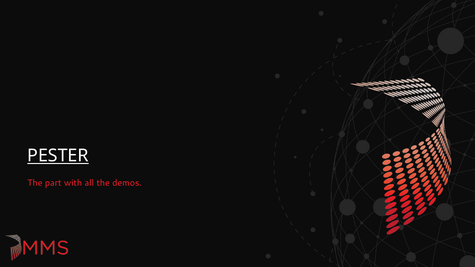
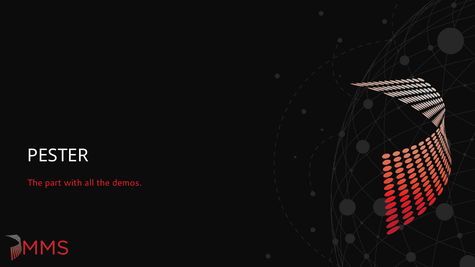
PESTER underline: present -> none
